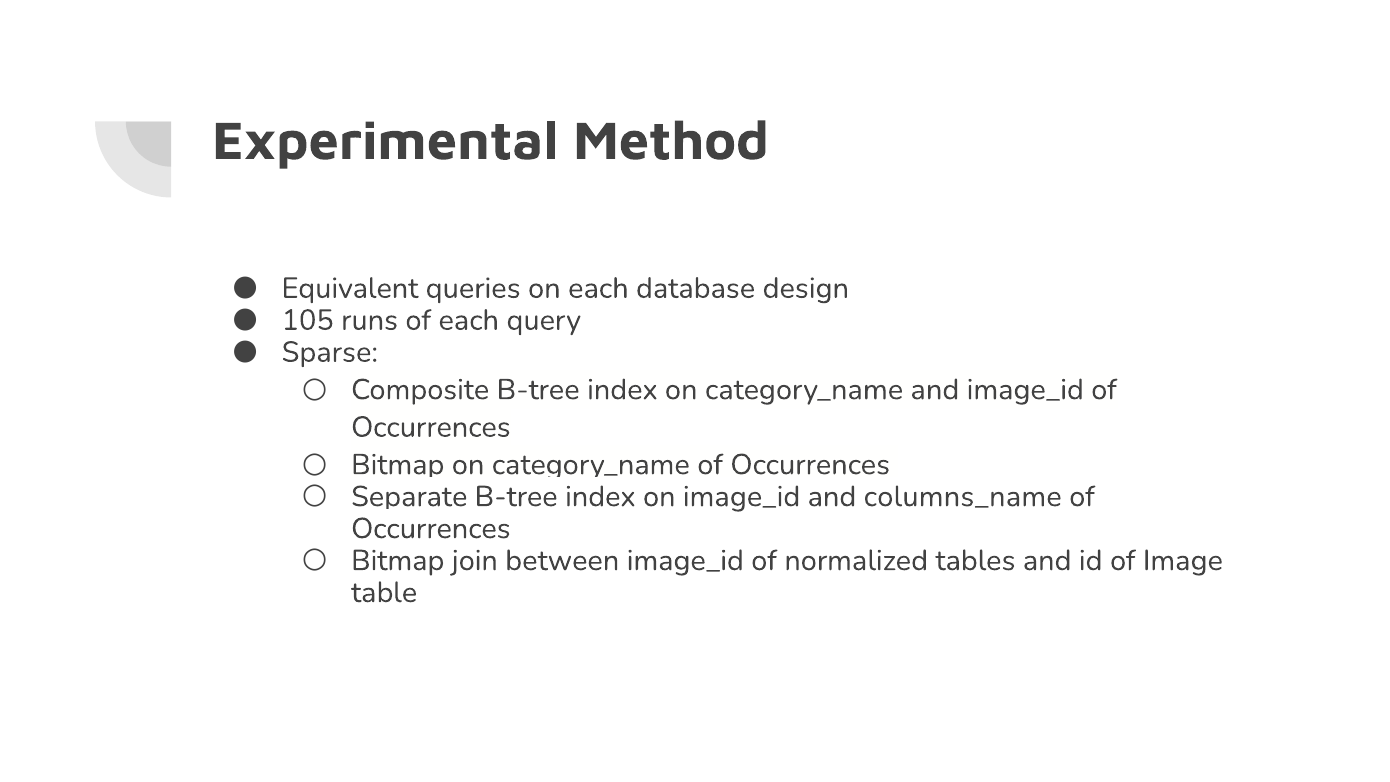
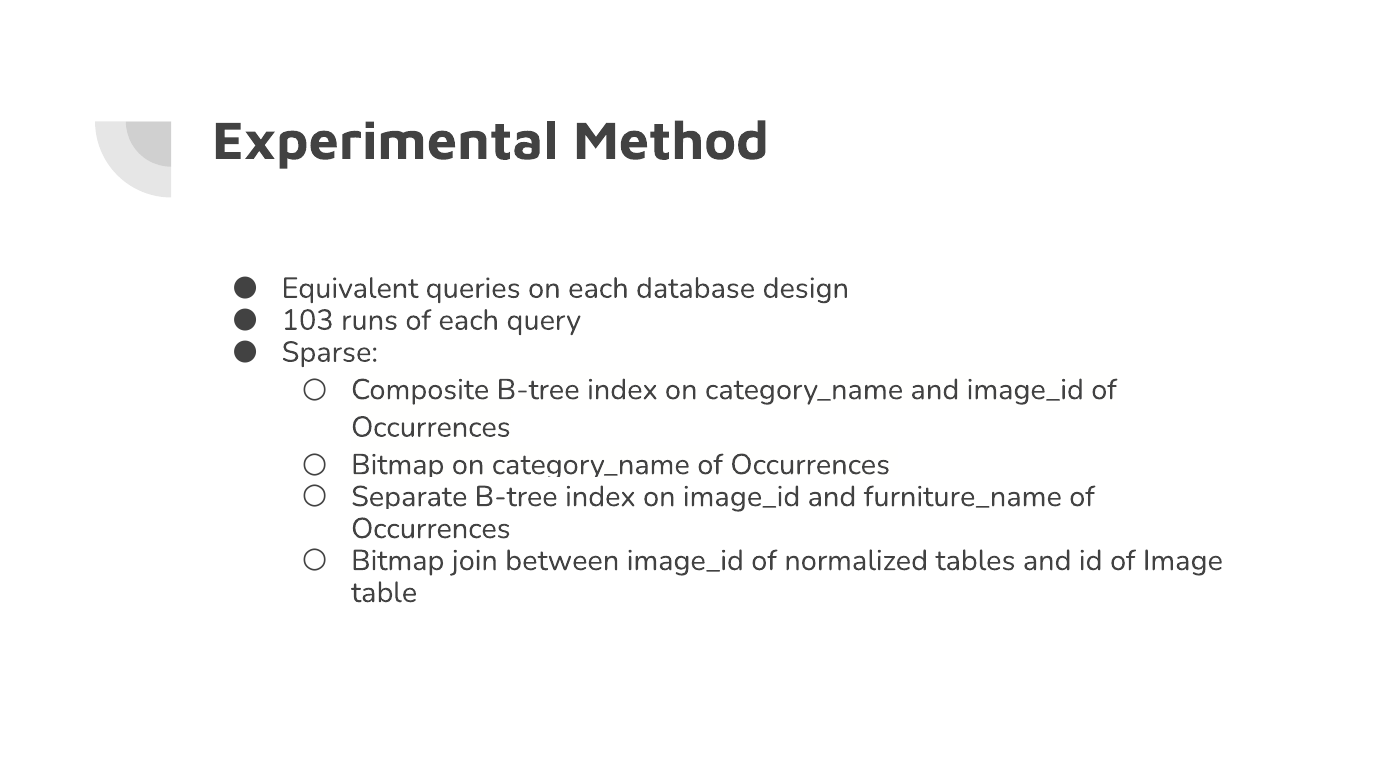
105: 105 -> 103
columns_name: columns_name -> furniture_name
